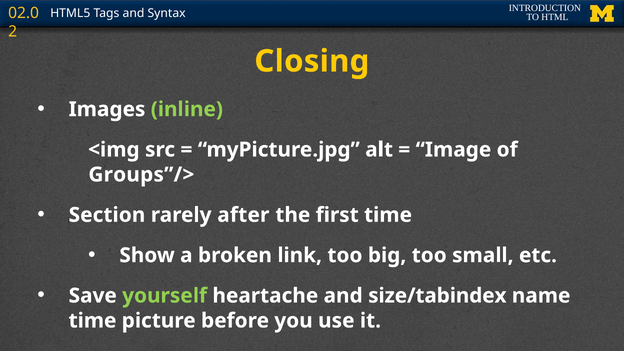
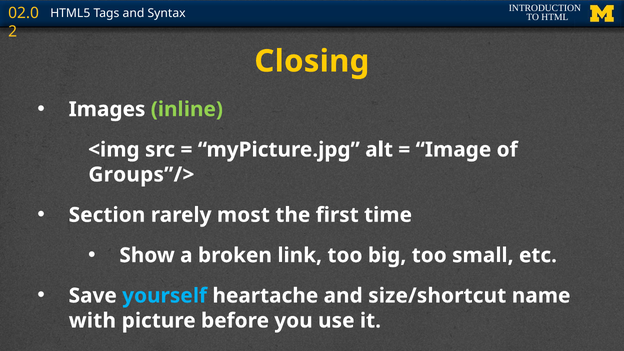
after: after -> most
yourself colour: light green -> light blue
size/tabindex: size/tabindex -> size/shortcut
time at (93, 321): time -> with
